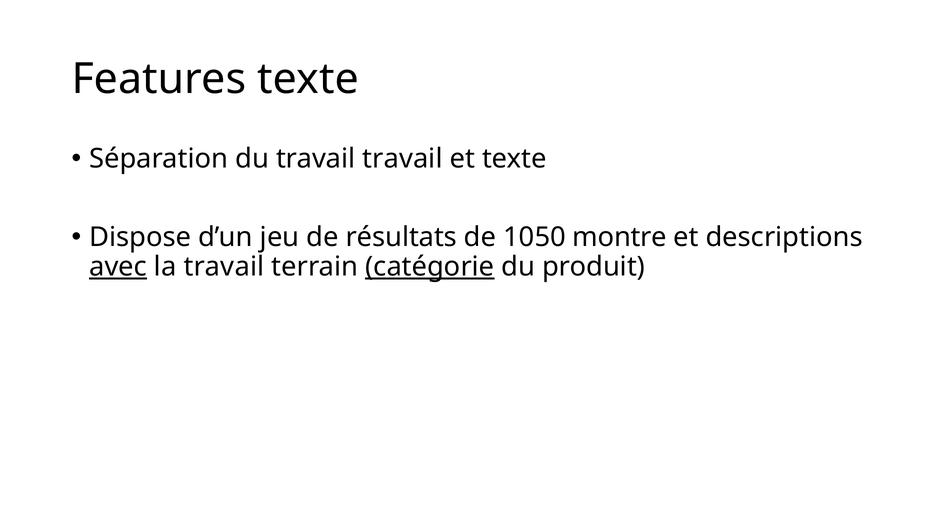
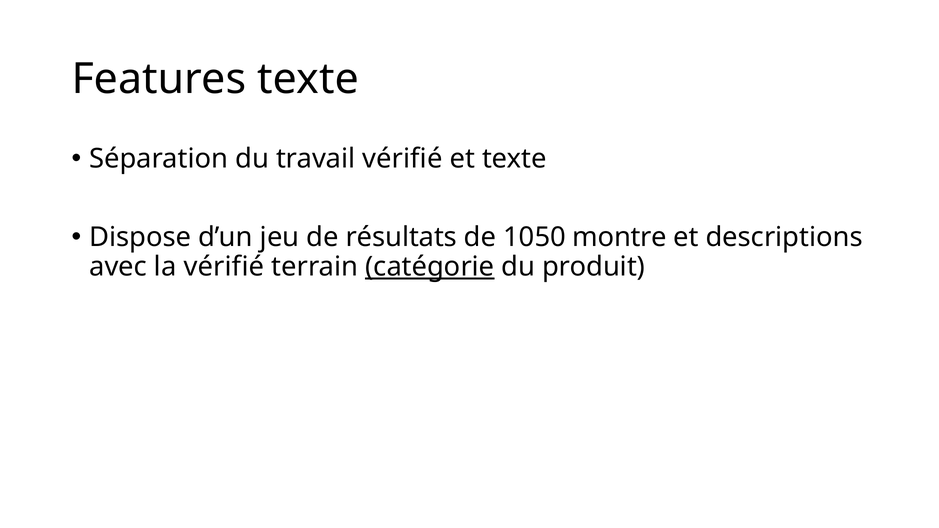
travail travail: travail -> vérifié
avec underline: present -> none
la travail: travail -> vérifié
